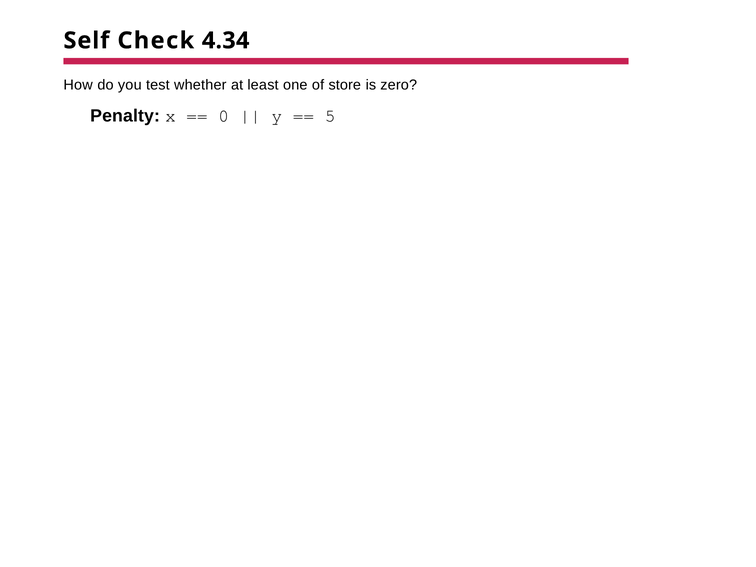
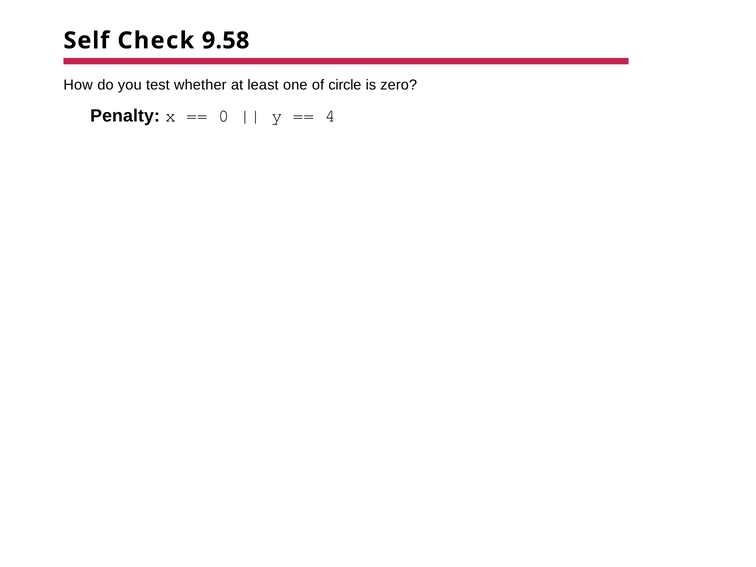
4.34: 4.34 -> 9.58
store: store -> circle
5: 5 -> 4
